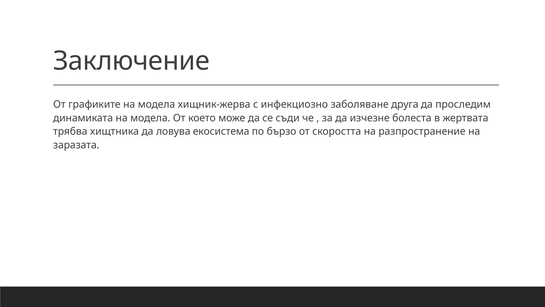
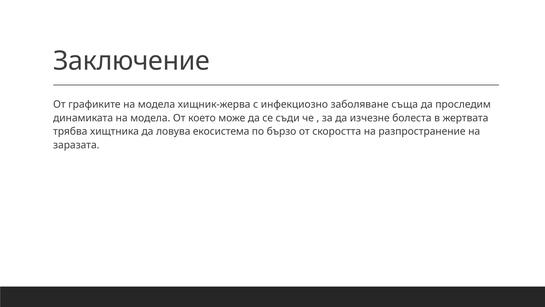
друга: друга -> съща
